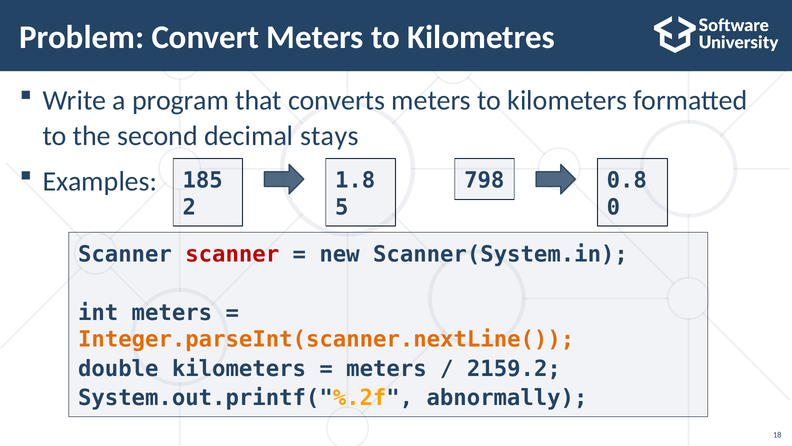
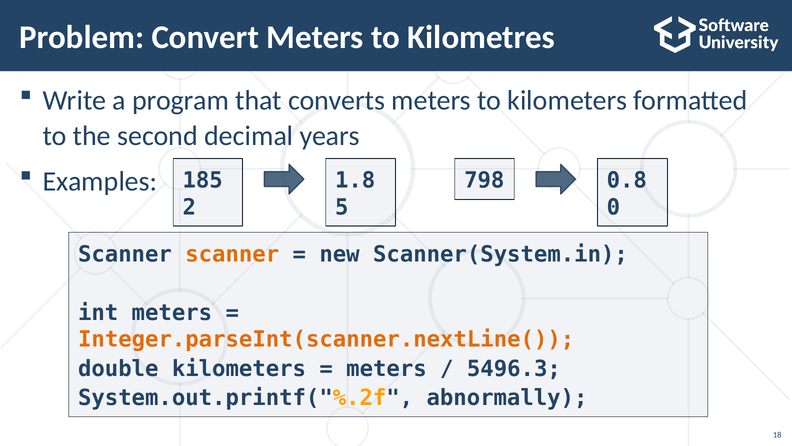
stays: stays -> years
scanner at (232, 254) colour: red -> orange
2159.2: 2159.2 -> 5496.3
